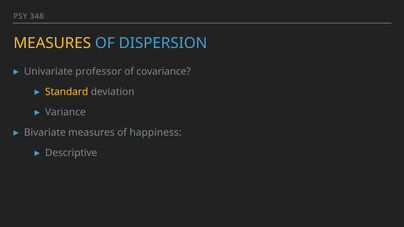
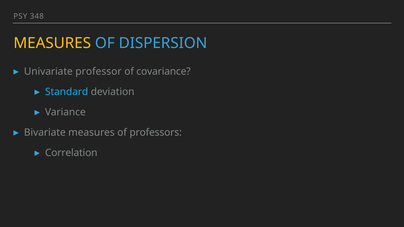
Standard colour: yellow -> light blue
happiness: happiness -> professors
Descriptive: Descriptive -> Correlation
